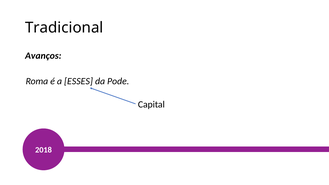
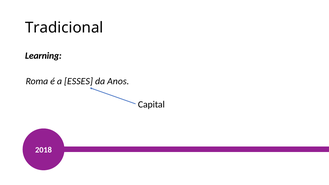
Avanços: Avanços -> Learning
Pode: Pode -> Anos
